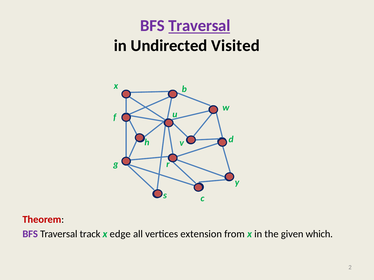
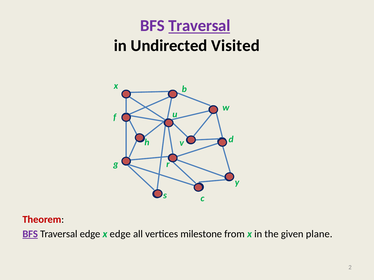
BFS at (30, 234) underline: none -> present
Traversal track: track -> edge
extension: extension -> milestone
which: which -> plane
